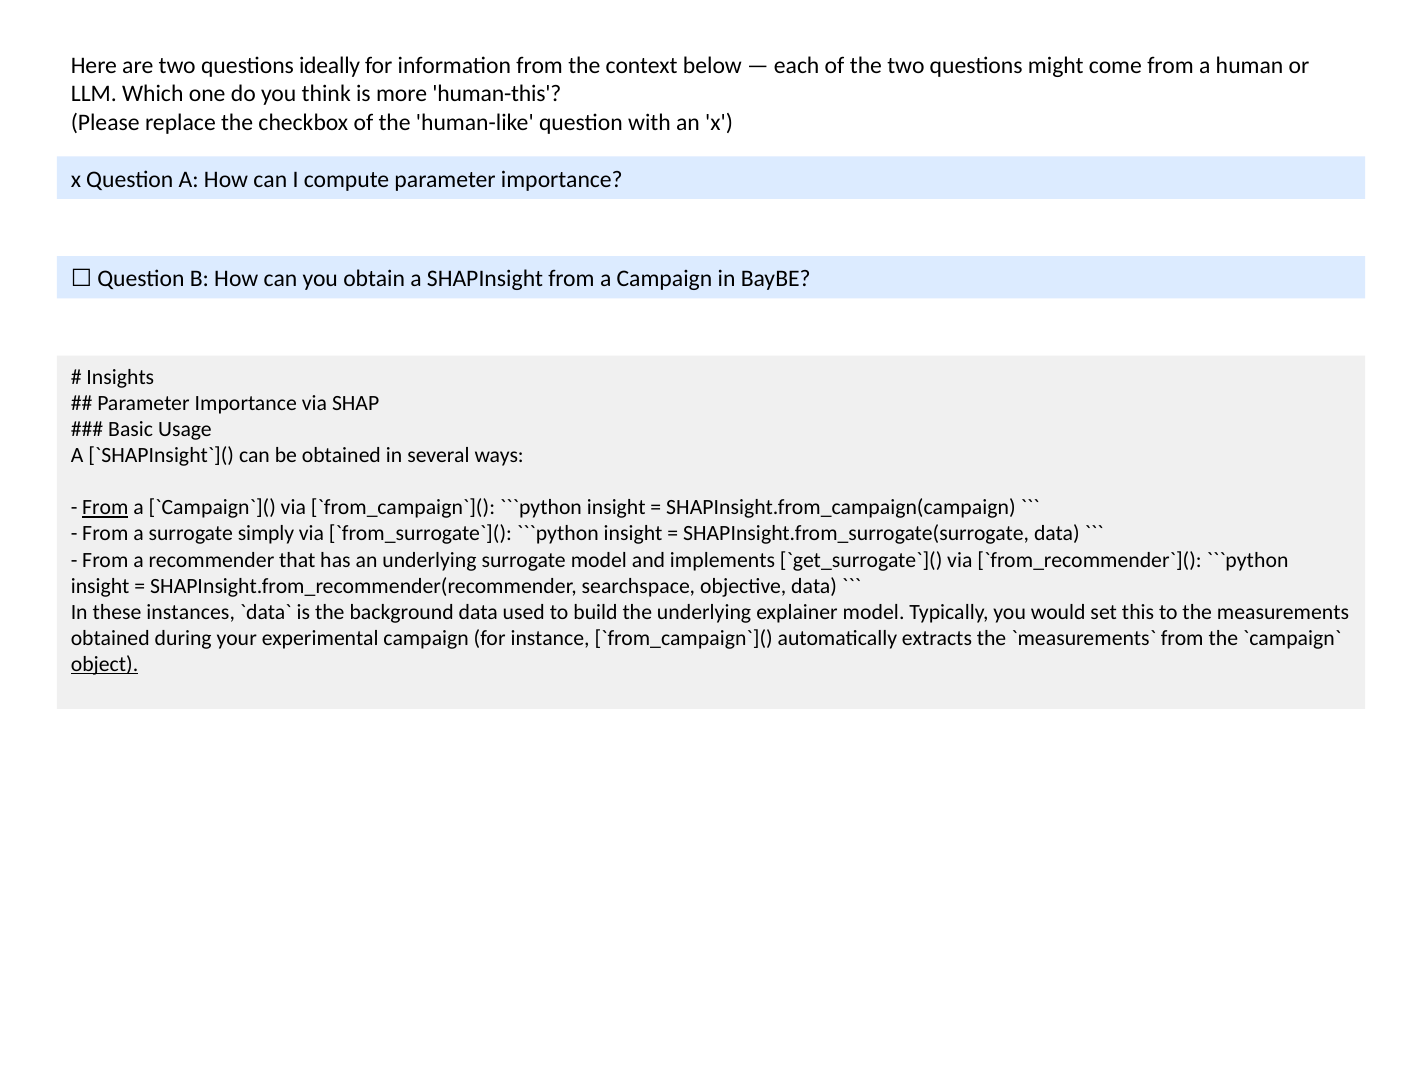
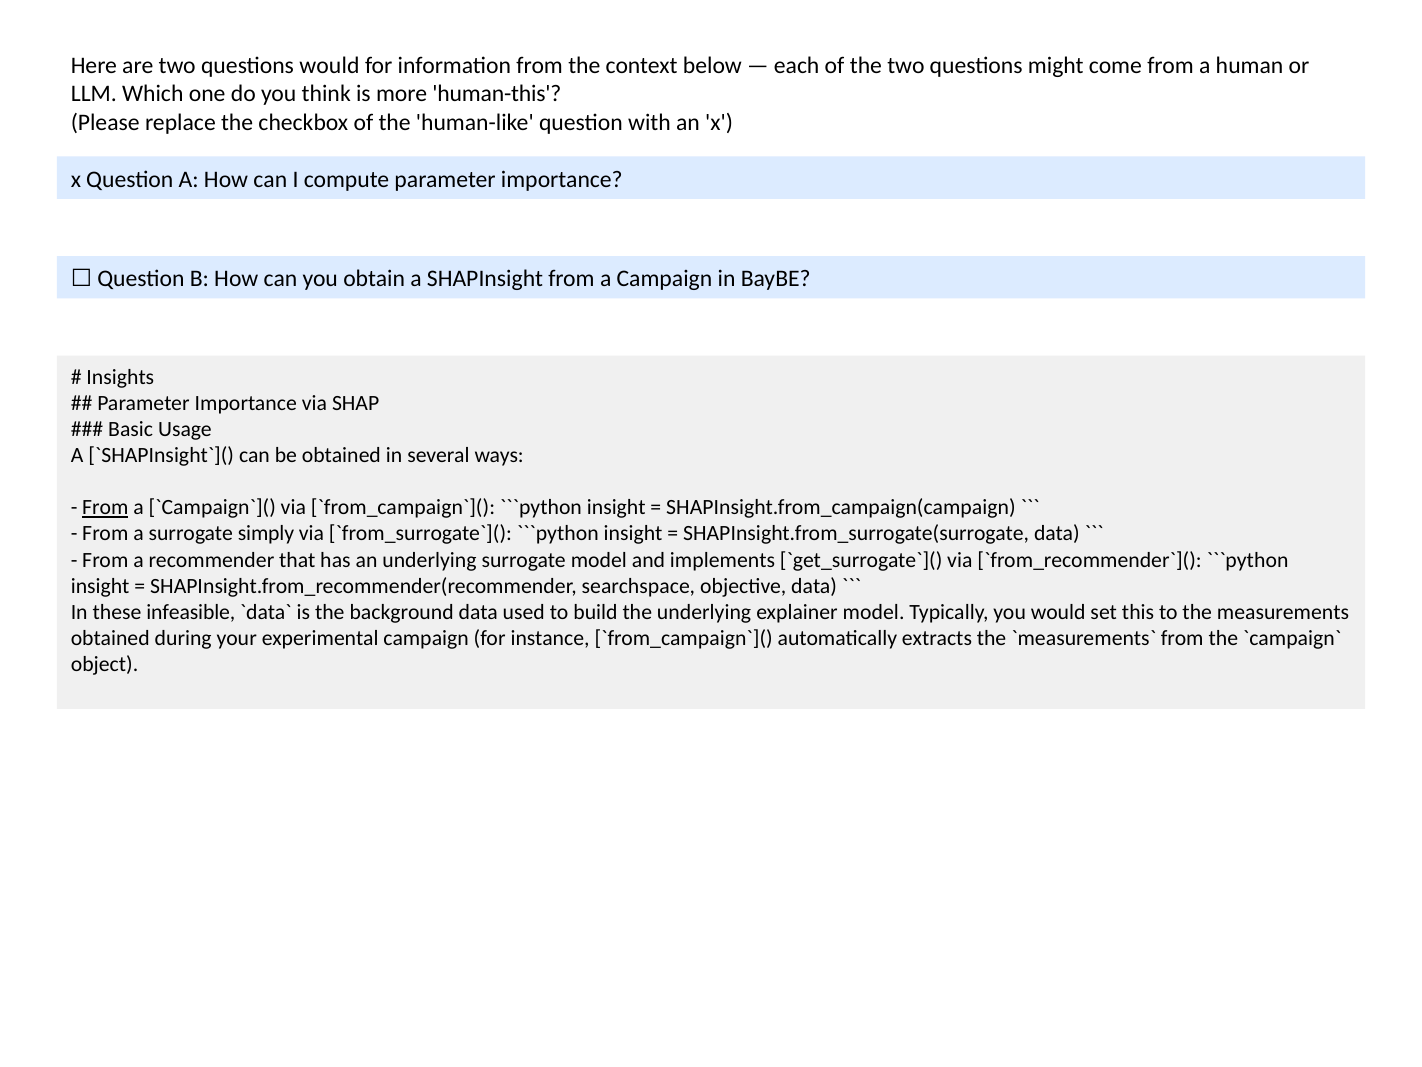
questions ideally: ideally -> would
instances: instances -> infeasible
object underline: present -> none
